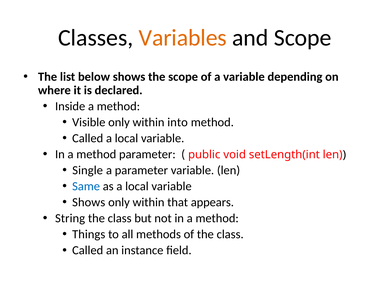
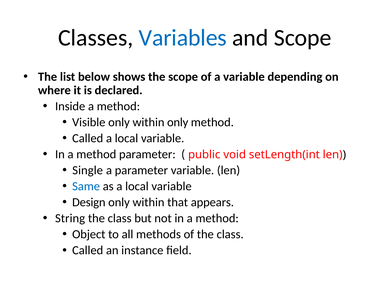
Variables colour: orange -> blue
within into: into -> only
Shows at (89, 203): Shows -> Design
Things: Things -> Object
